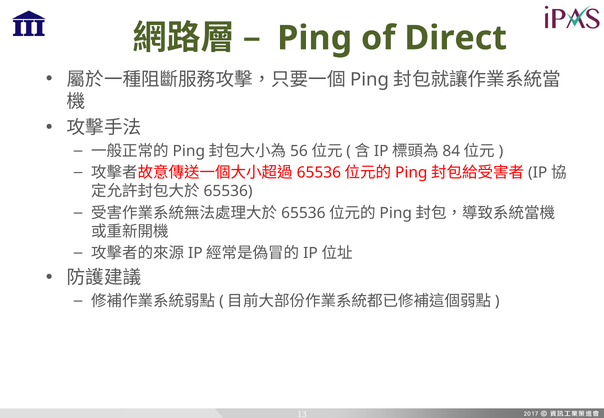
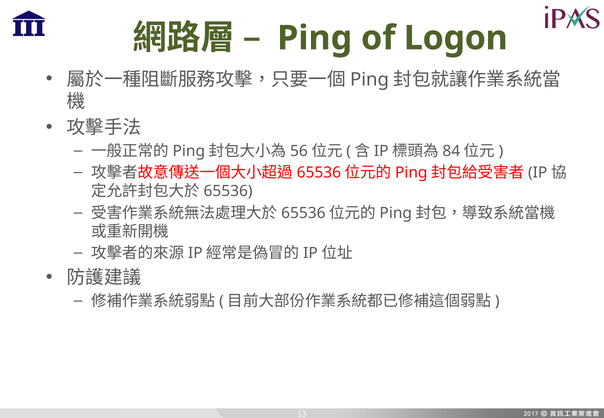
Direct: Direct -> Logon
